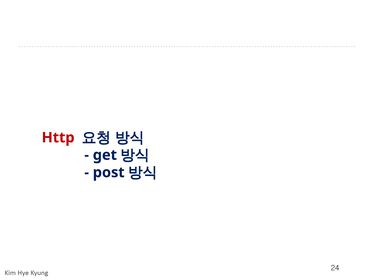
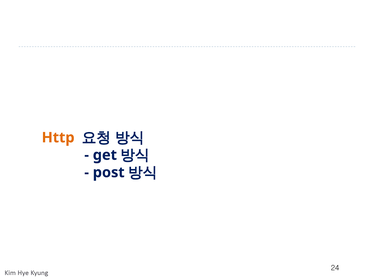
Http colour: red -> orange
